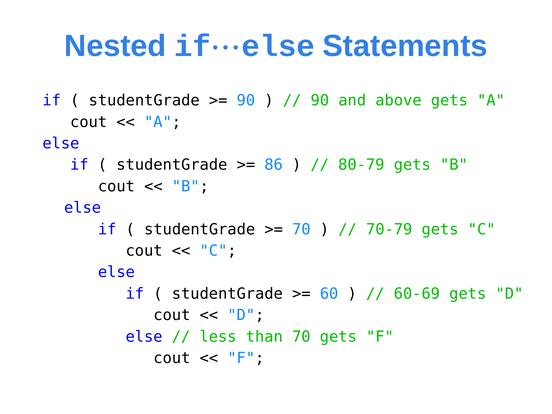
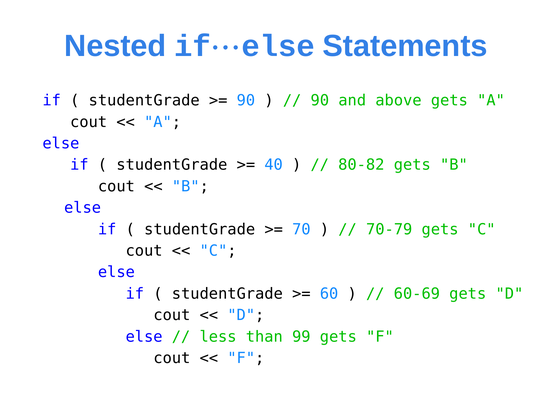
86: 86 -> 40
80-79: 80-79 -> 80-82
than 70: 70 -> 99
